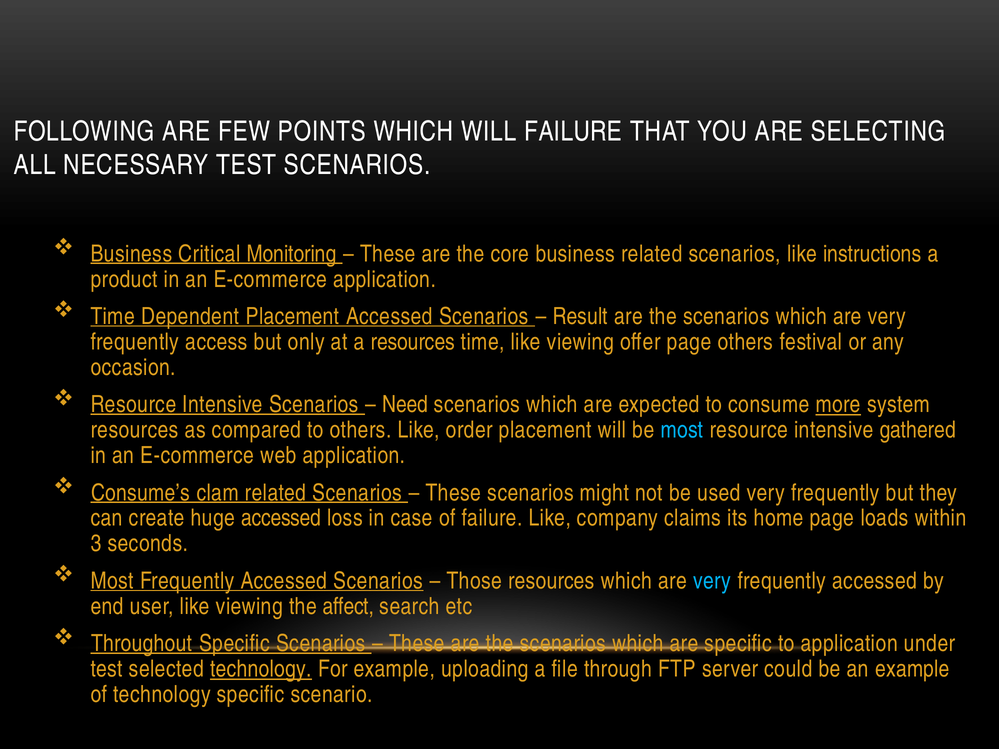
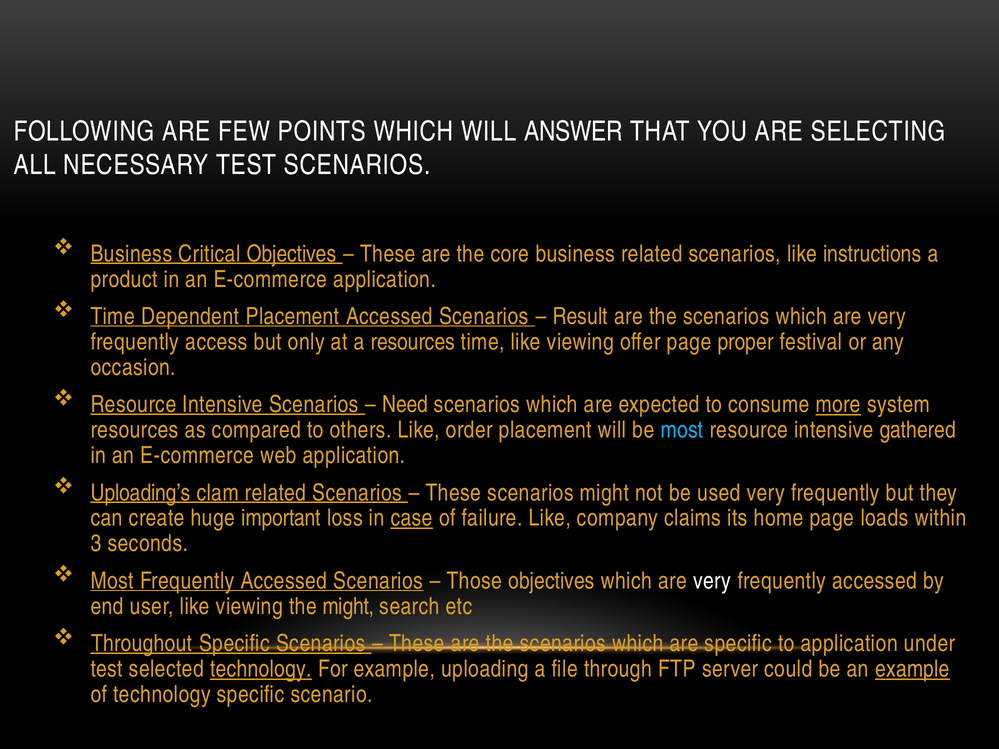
WILL FAILURE: FAILURE -> ANSWER
Critical Monitoring: Monitoring -> Objectives
page others: others -> proper
Consume’s: Consume’s -> Uploading’s
huge accessed: accessed -> important
case underline: none -> present
Those resources: resources -> objectives
very at (712, 581) colour: light blue -> white
the affect: affect -> might
example at (912, 669) underline: none -> present
